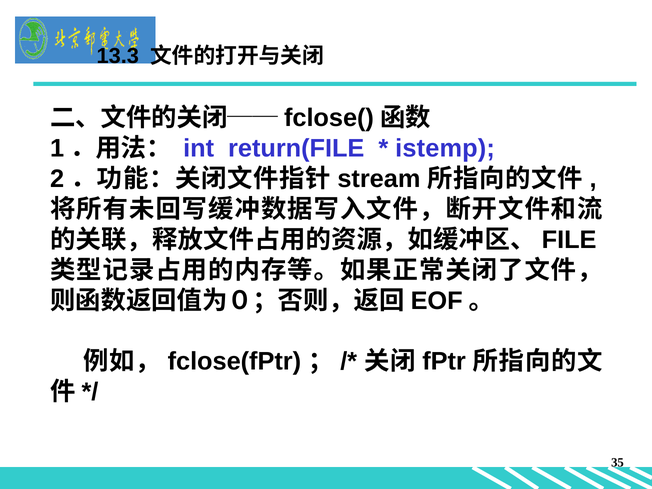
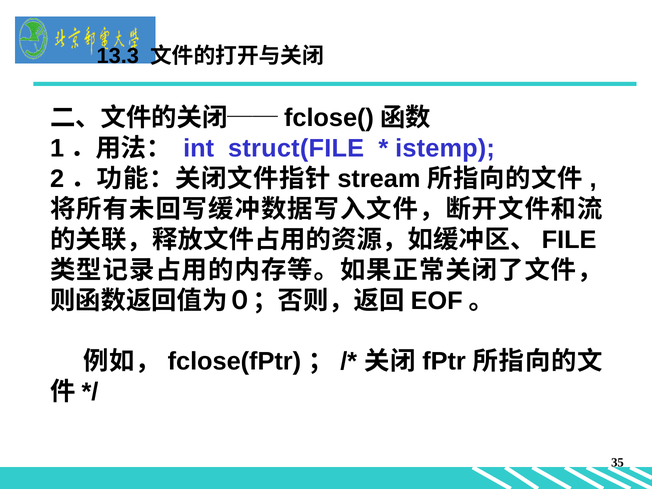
return(FILE: return(FILE -> struct(FILE
